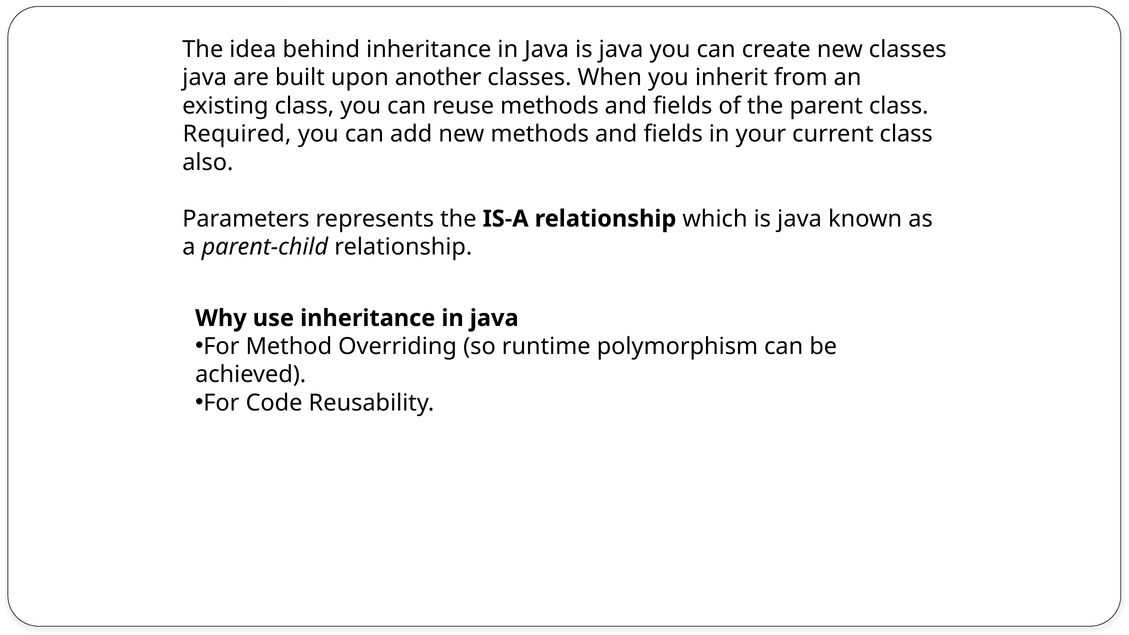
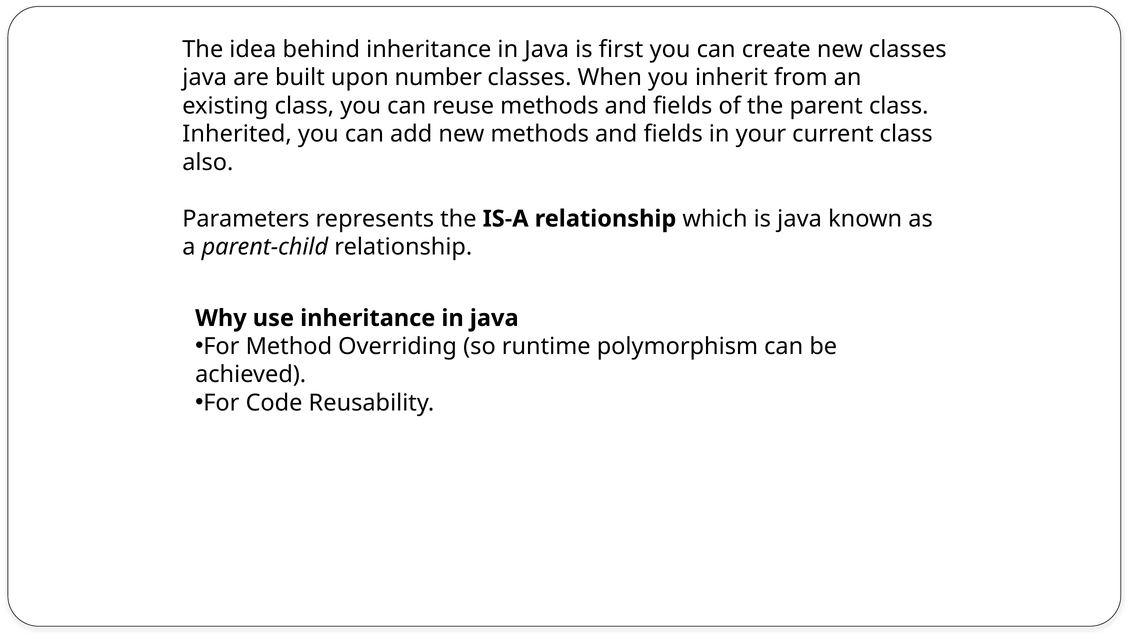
Java is java: java -> first
another: another -> number
Required: Required -> Inherited
